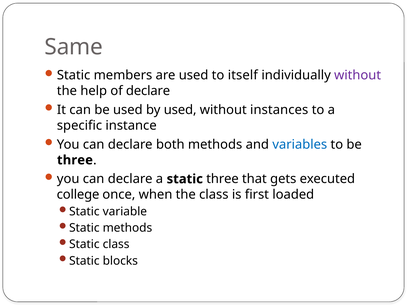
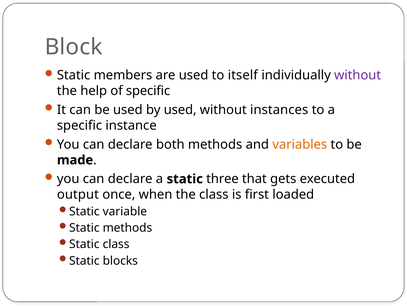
Same: Same -> Block
of declare: declare -> specific
variables colour: blue -> orange
three at (75, 160): three -> made
college: college -> output
